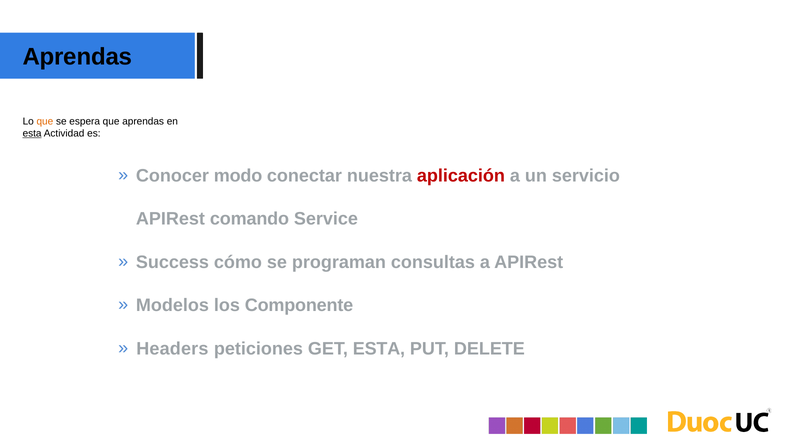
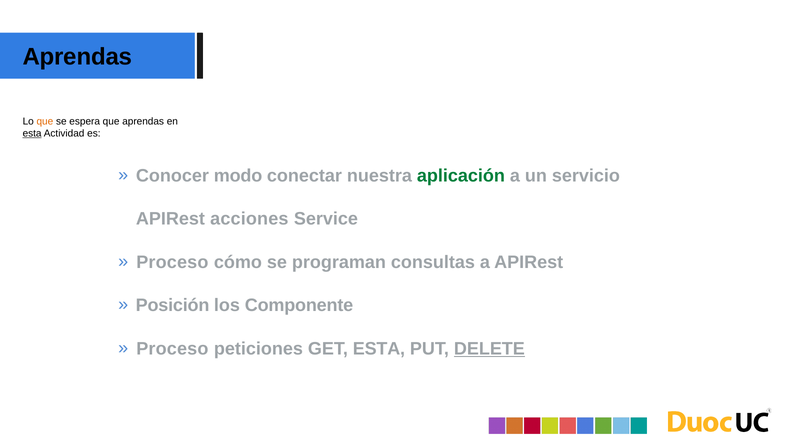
aplicación colour: red -> green
comando: comando -> acciones
Success at (172, 262): Success -> Proceso
Modelos: Modelos -> Posición
Headers at (172, 348): Headers -> Proceso
DELETE underline: none -> present
